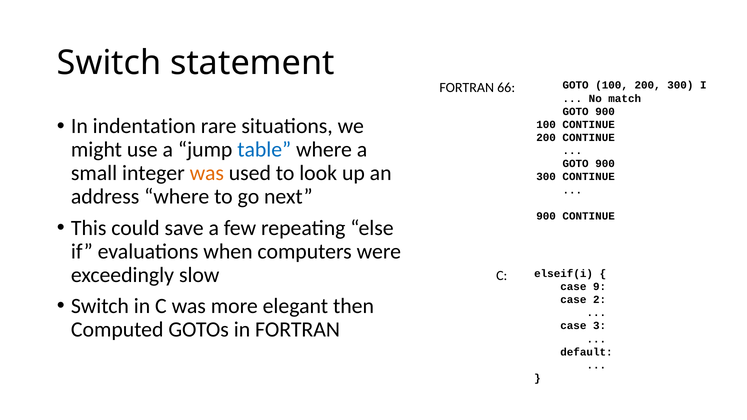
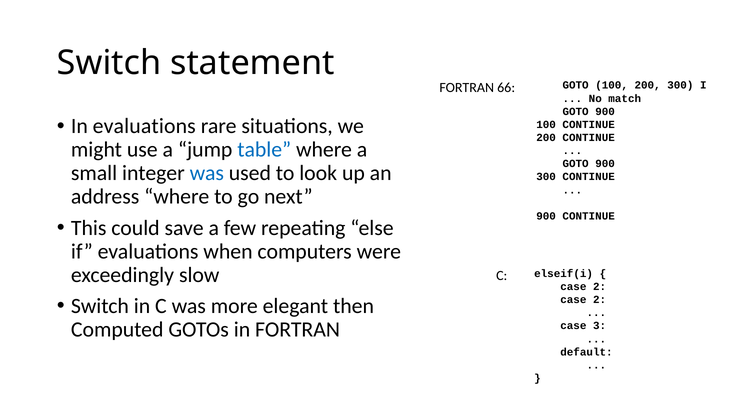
In indentation: indentation -> evaluations
was at (207, 173) colour: orange -> blue
9 at (600, 287): 9 -> 2
